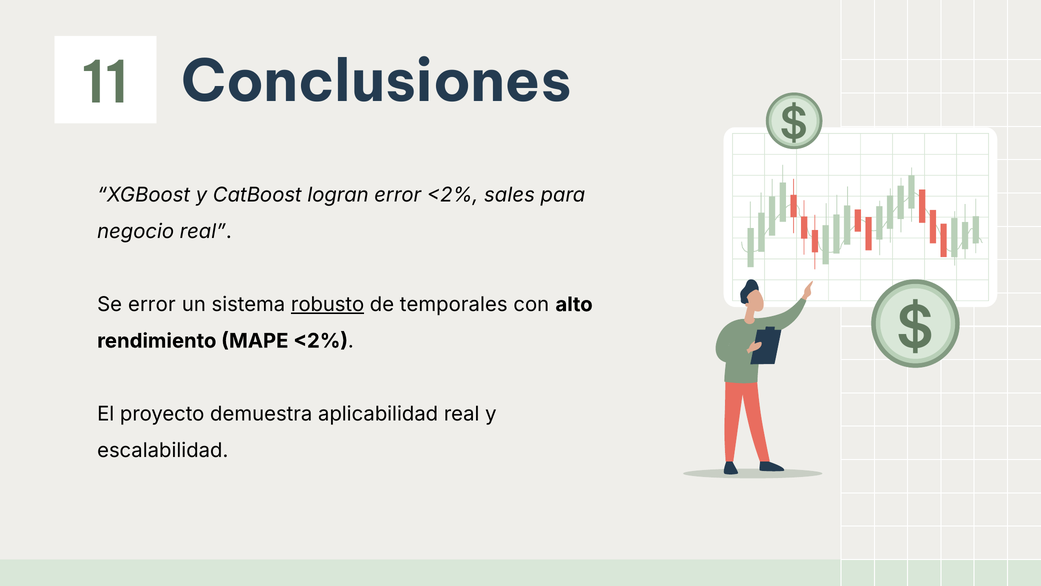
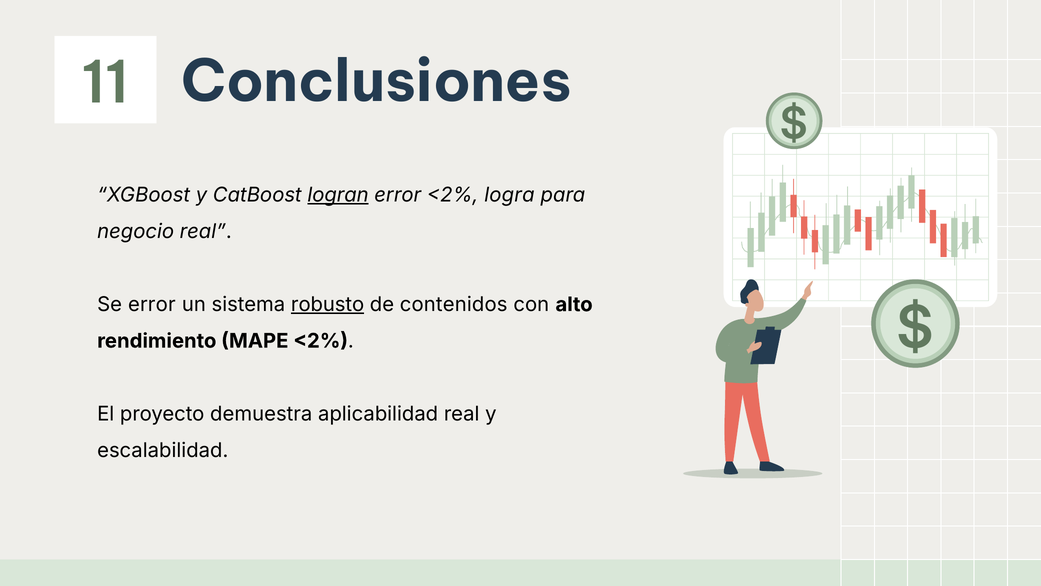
logran underline: none -> present
sales: sales -> logra
temporales: temporales -> contenidos
